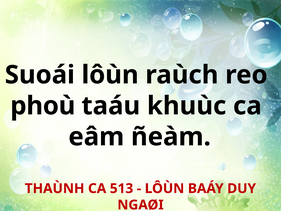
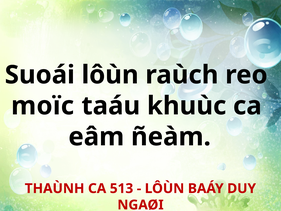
phoù: phoù -> moïc
